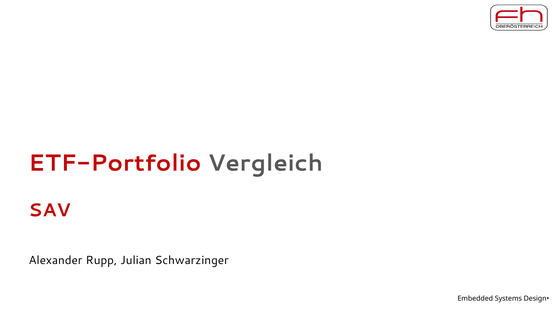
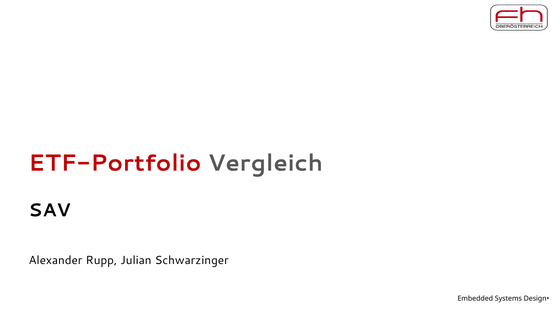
SAV colour: red -> black
